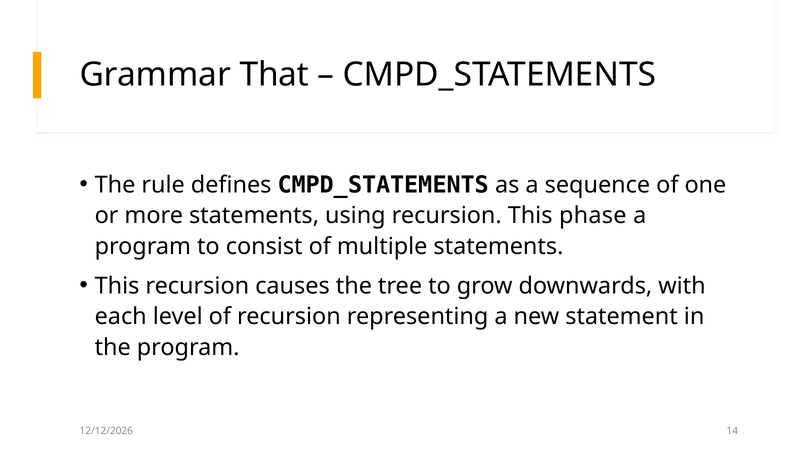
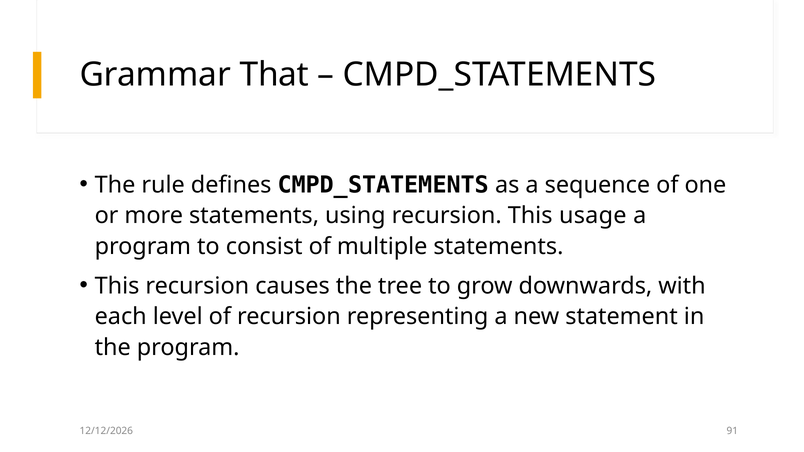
phase: phase -> usage
14: 14 -> 91
